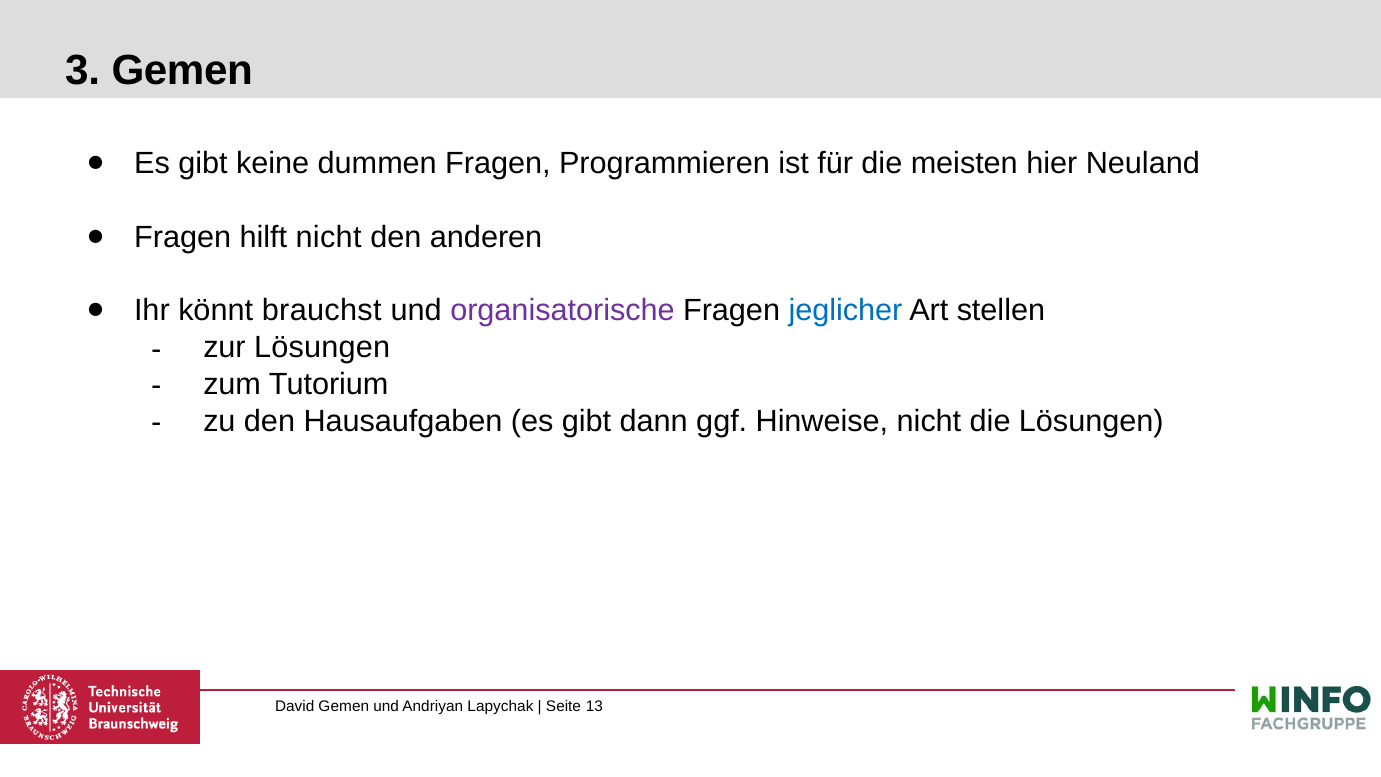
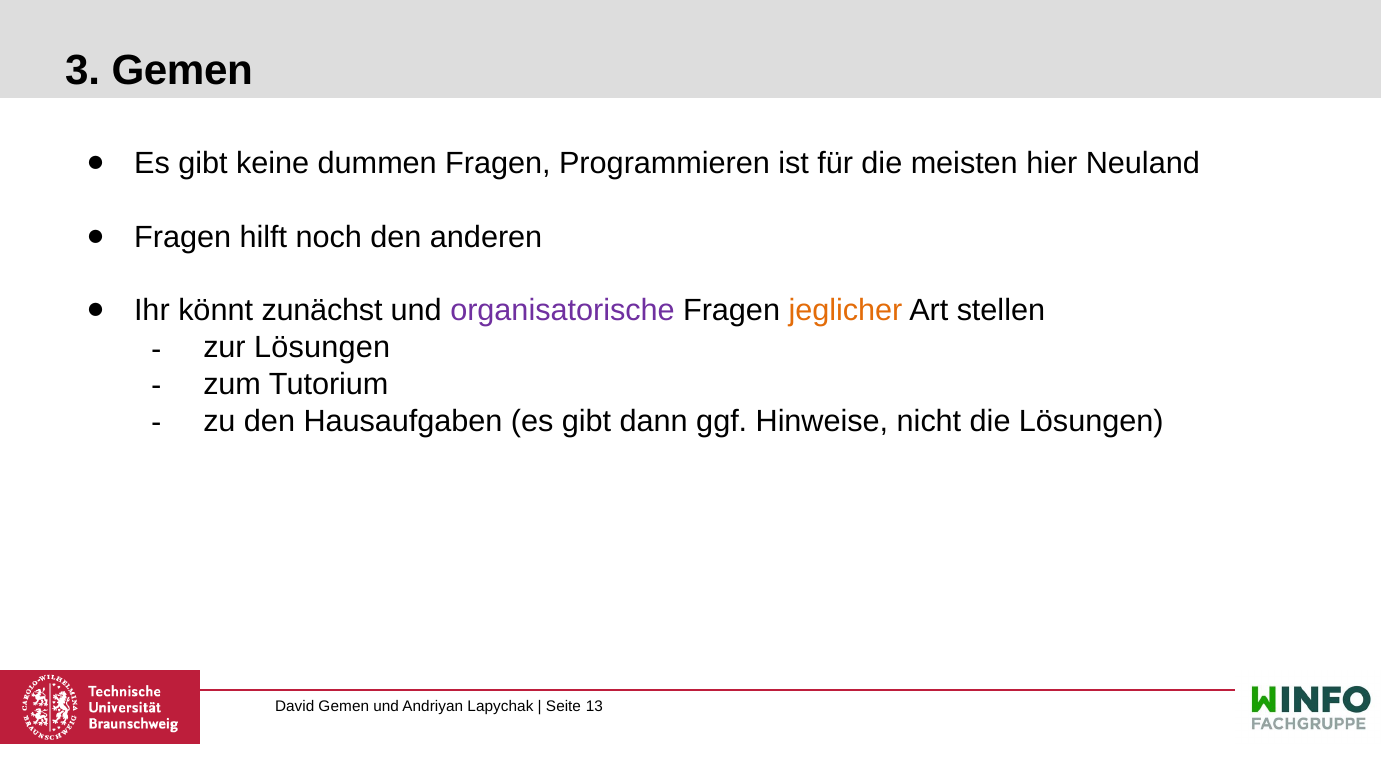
hilft nicht: nicht -> noch
brauchst: brauchst -> zunächst
jeglicher colour: blue -> orange
